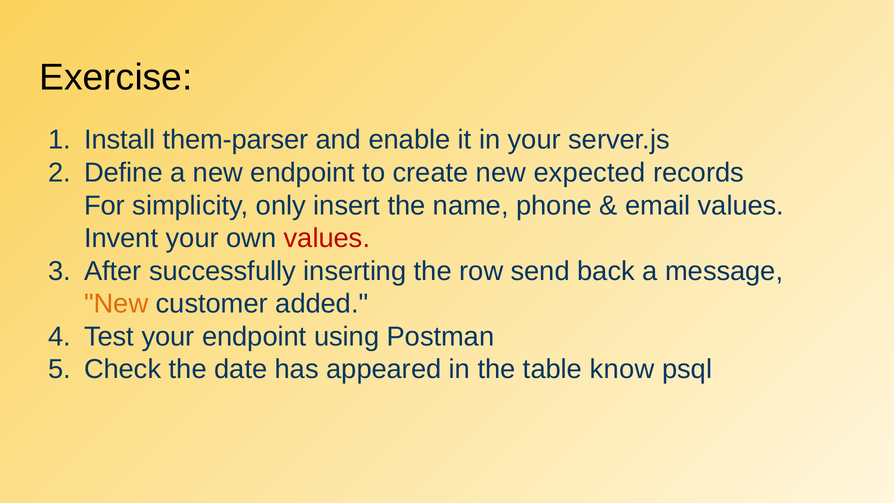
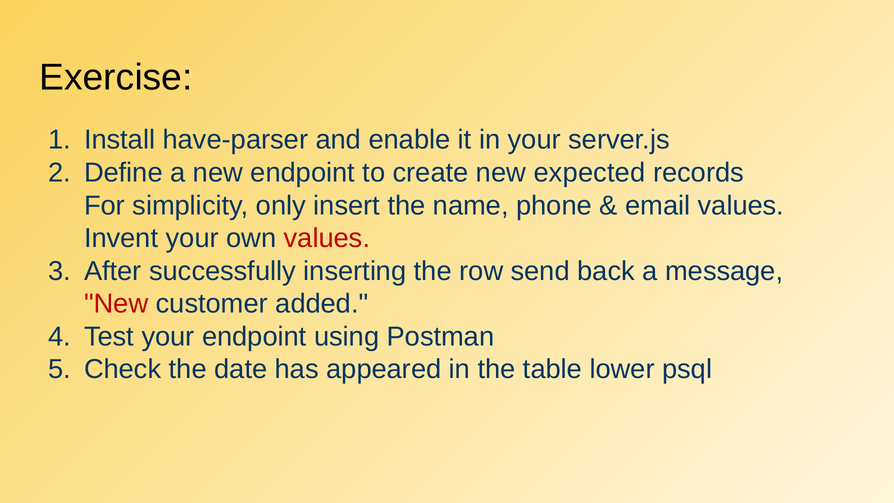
them-parser: them-parser -> have-parser
New at (116, 304) colour: orange -> red
know: know -> lower
